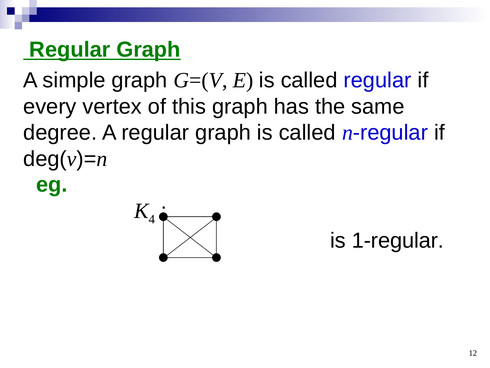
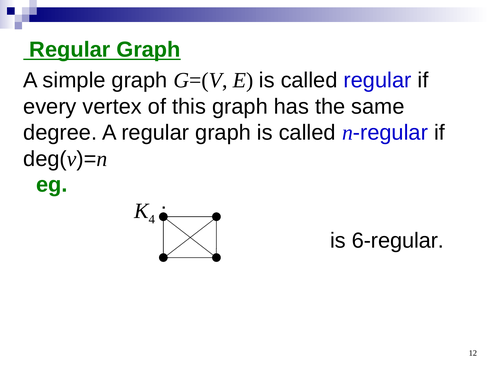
1-regular: 1-regular -> 6-regular
